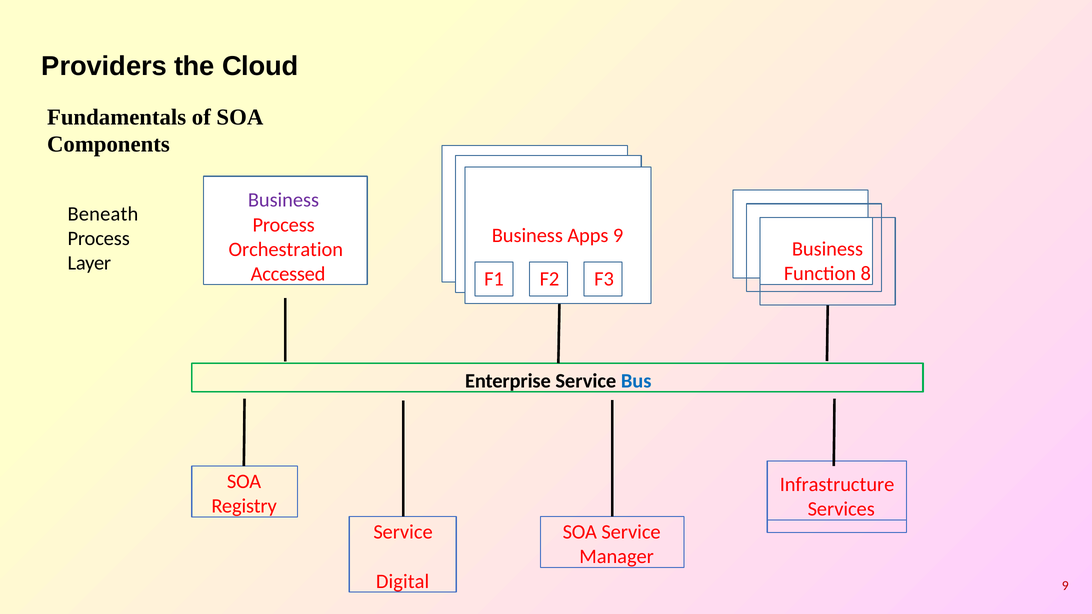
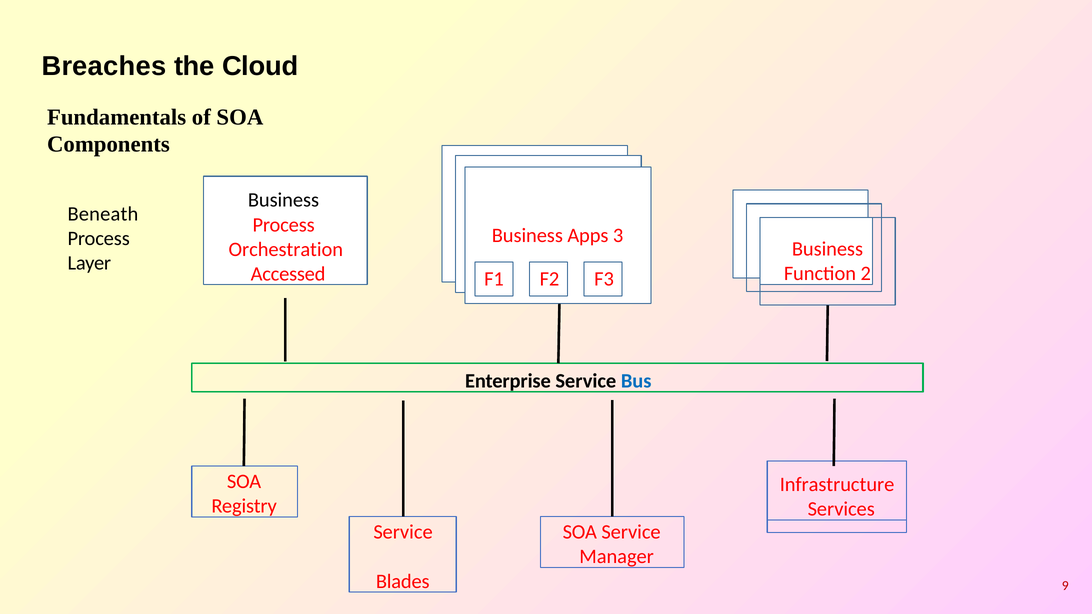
Providers: Providers -> Breaches
Business at (283, 200) colour: purple -> black
Apps 9: 9 -> 3
8: 8 -> 2
Digital: Digital -> Blades
